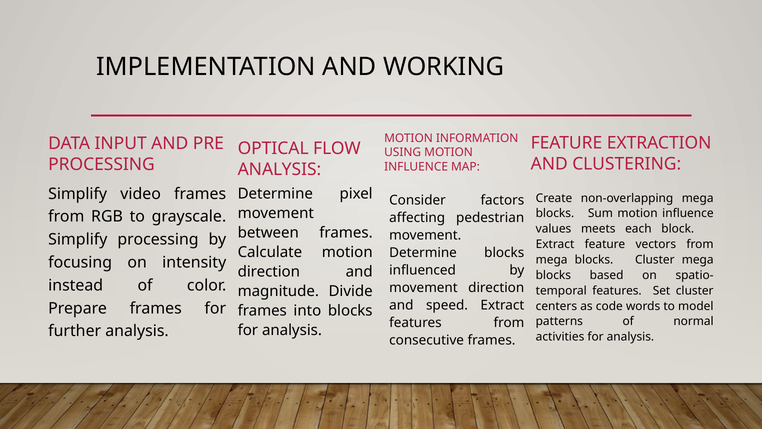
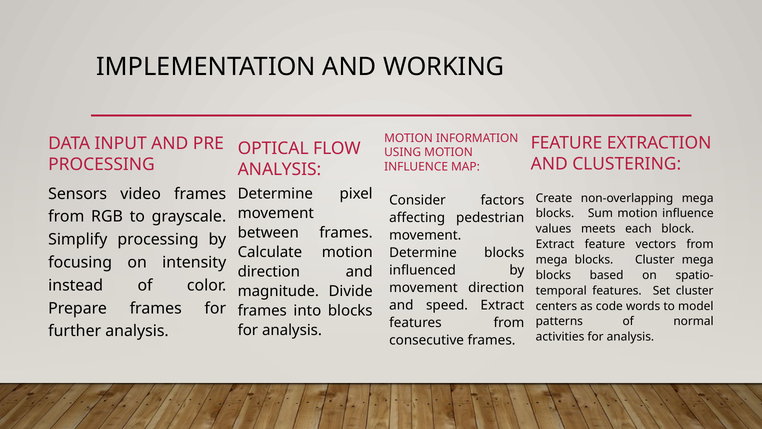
Simplify at (78, 194): Simplify -> Sensors
